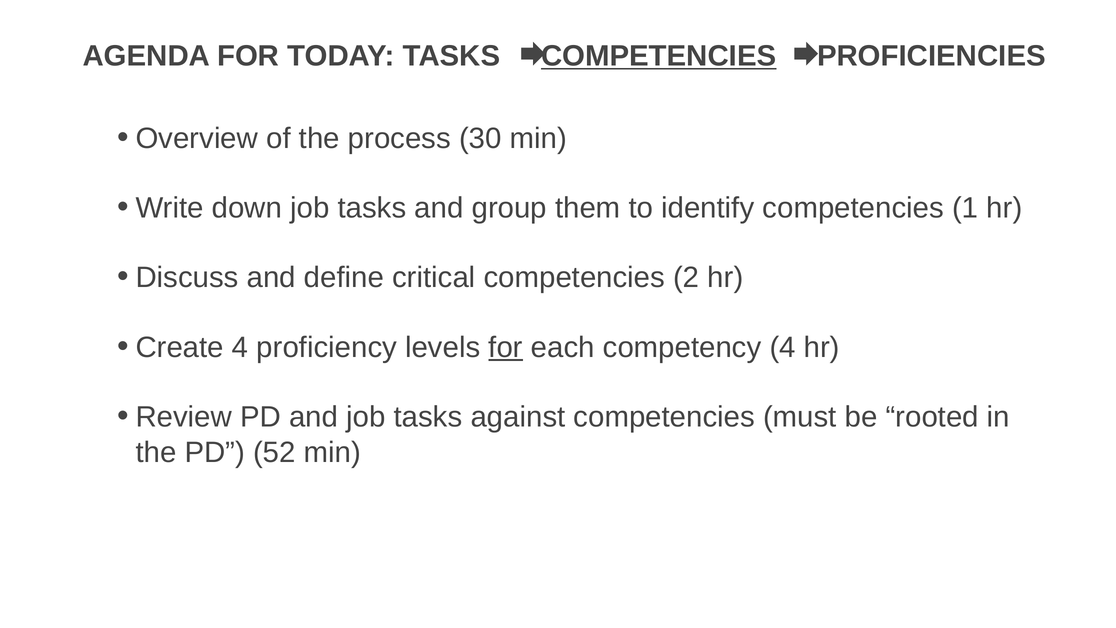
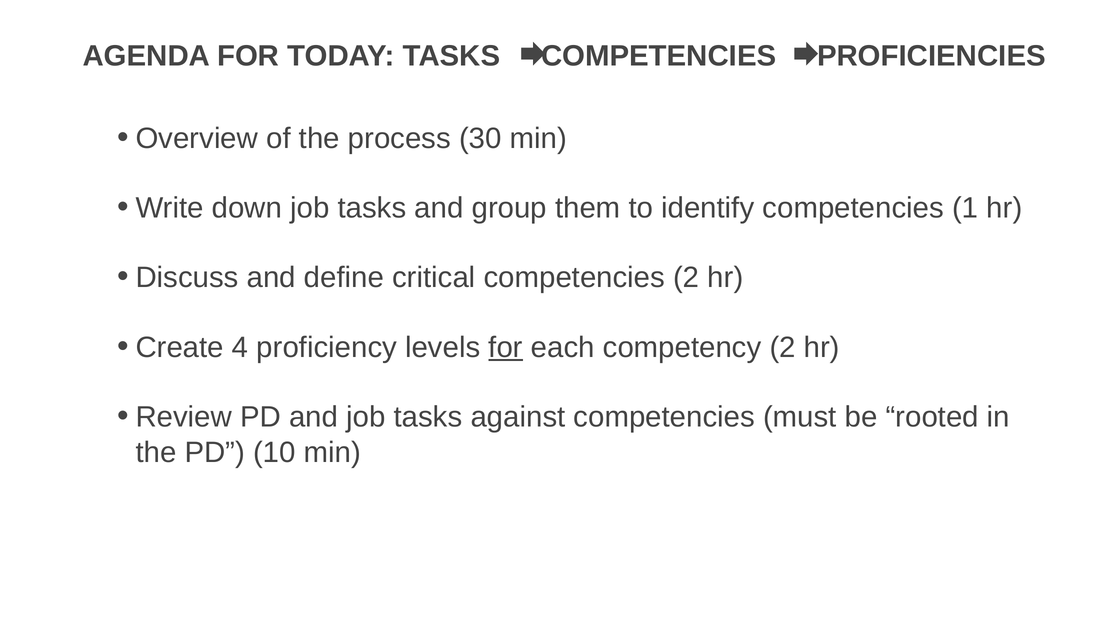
COMPETENCIES at (659, 56) underline: present -> none
competency 4: 4 -> 2
52: 52 -> 10
